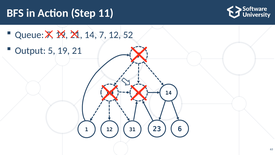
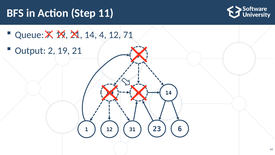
14 7: 7 -> 4
52: 52 -> 71
5: 5 -> 2
